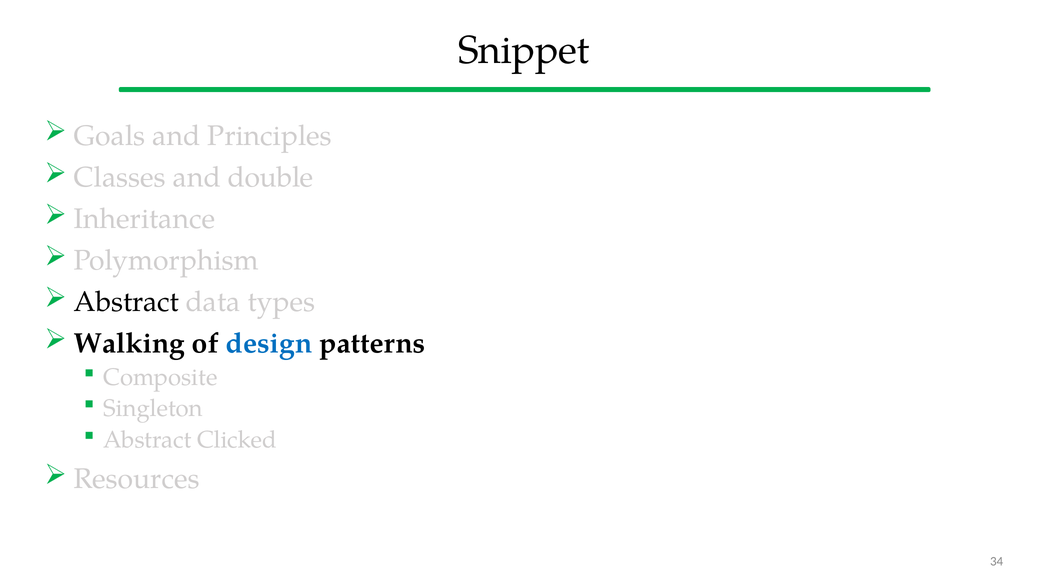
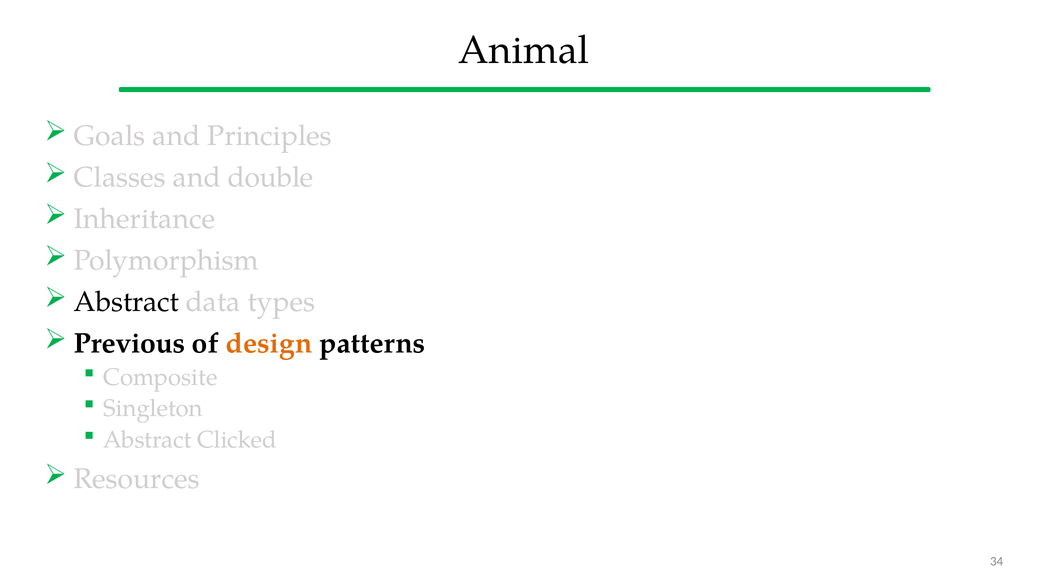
Snippet: Snippet -> Animal
Walking: Walking -> Previous
design colour: blue -> orange
